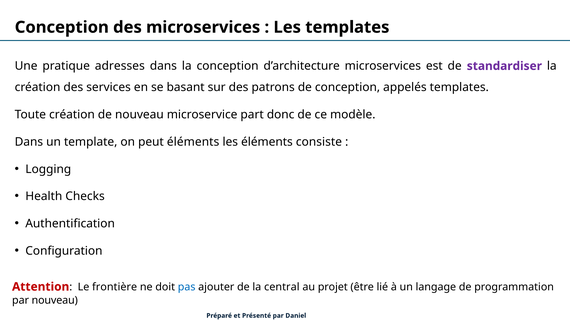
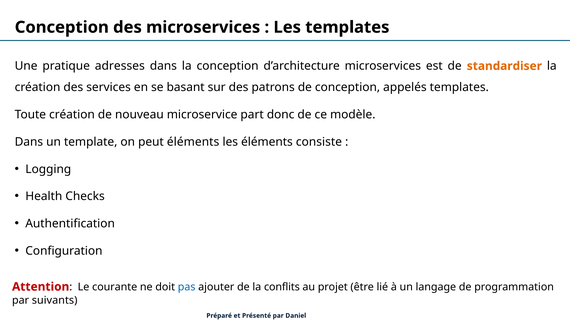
standardiser colour: purple -> orange
frontière: frontière -> courante
central: central -> conflits
par nouveau: nouveau -> suivants
